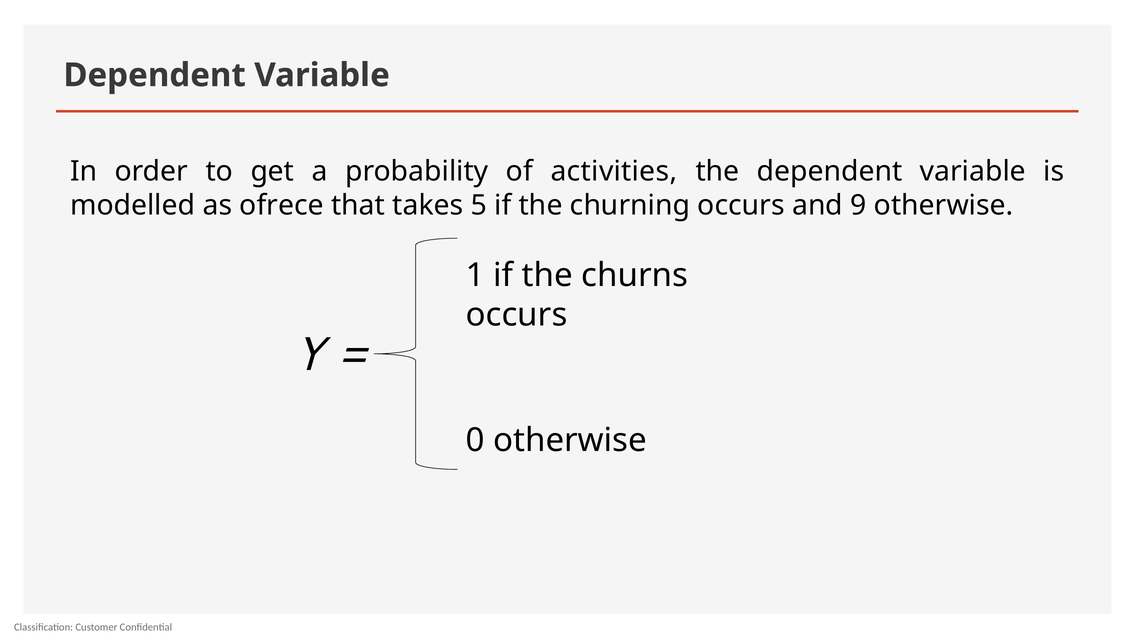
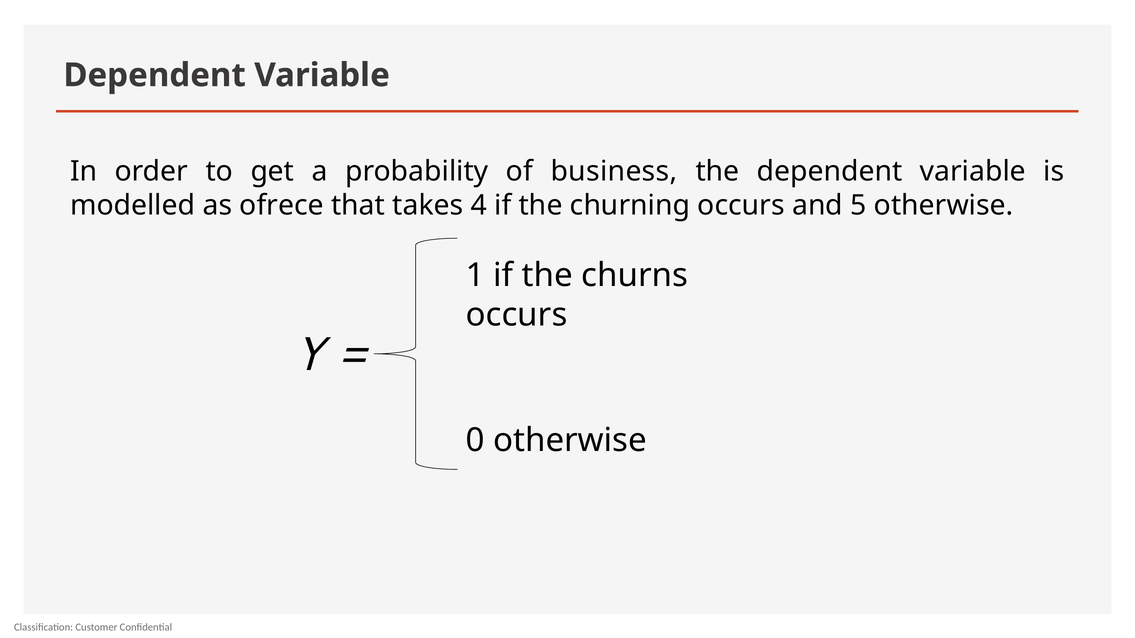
activities: activities -> business
5: 5 -> 4
9: 9 -> 5
